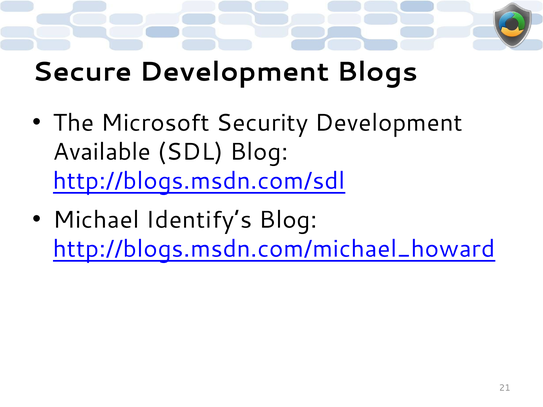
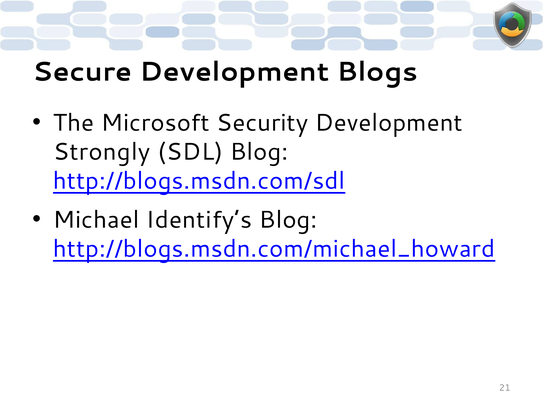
Available: Available -> Strongly
